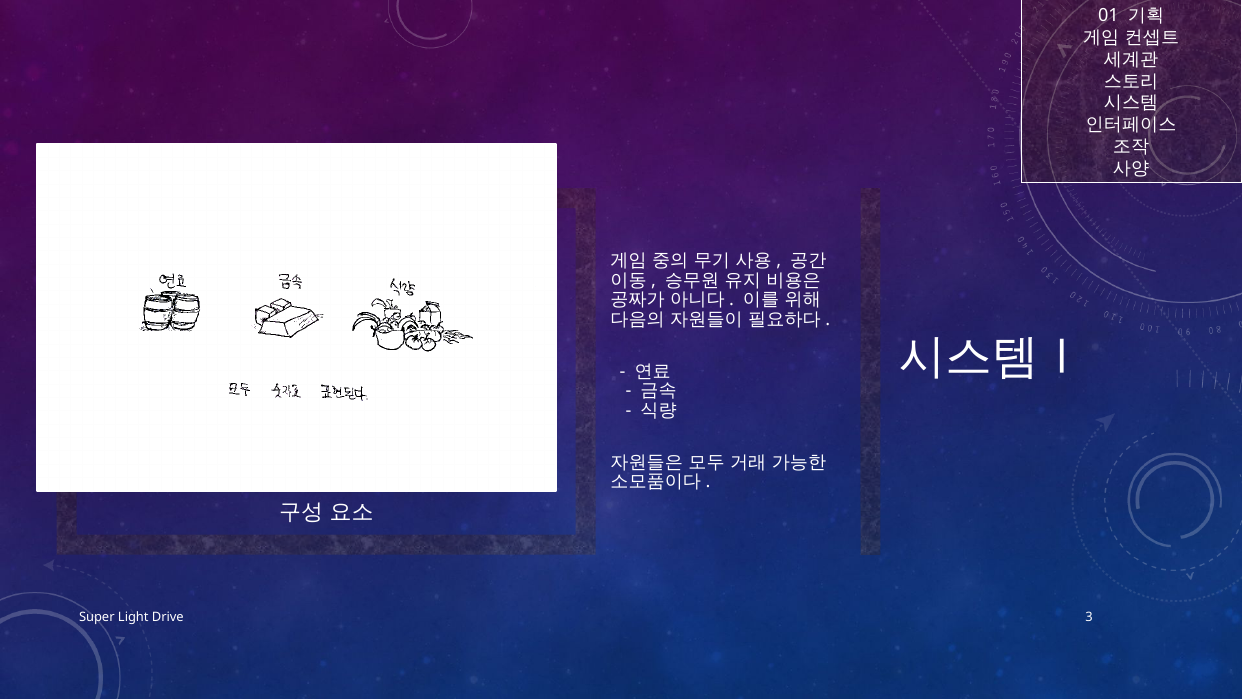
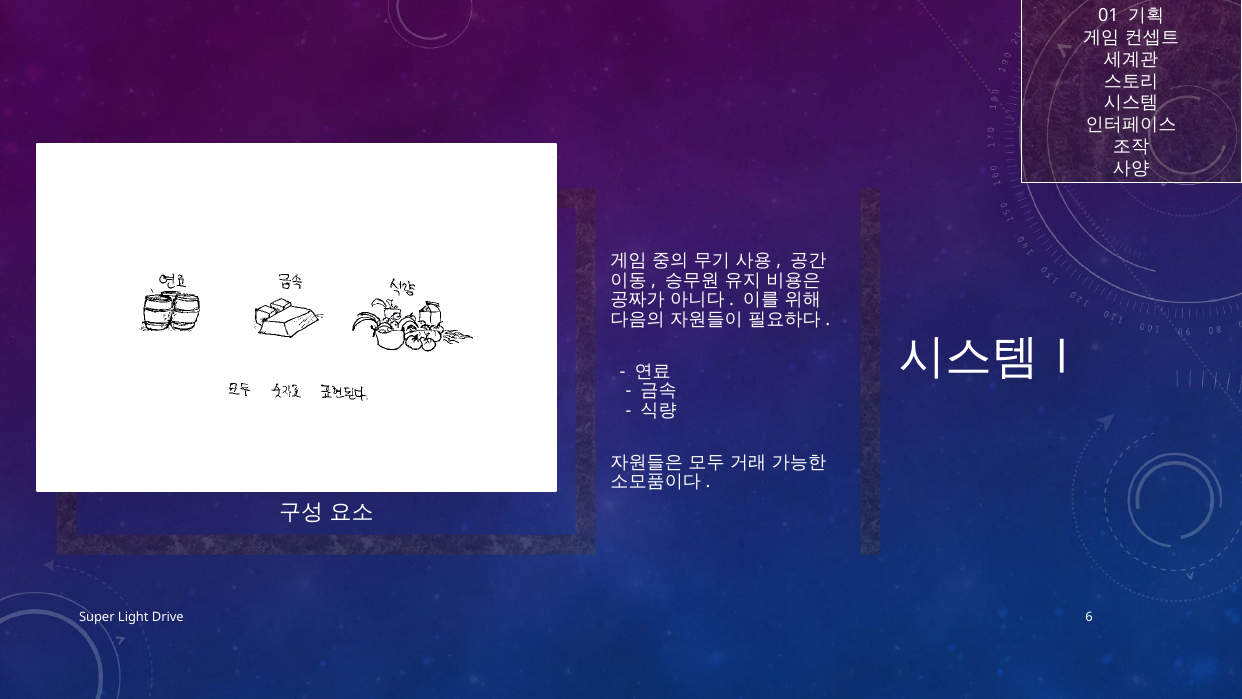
3: 3 -> 6
